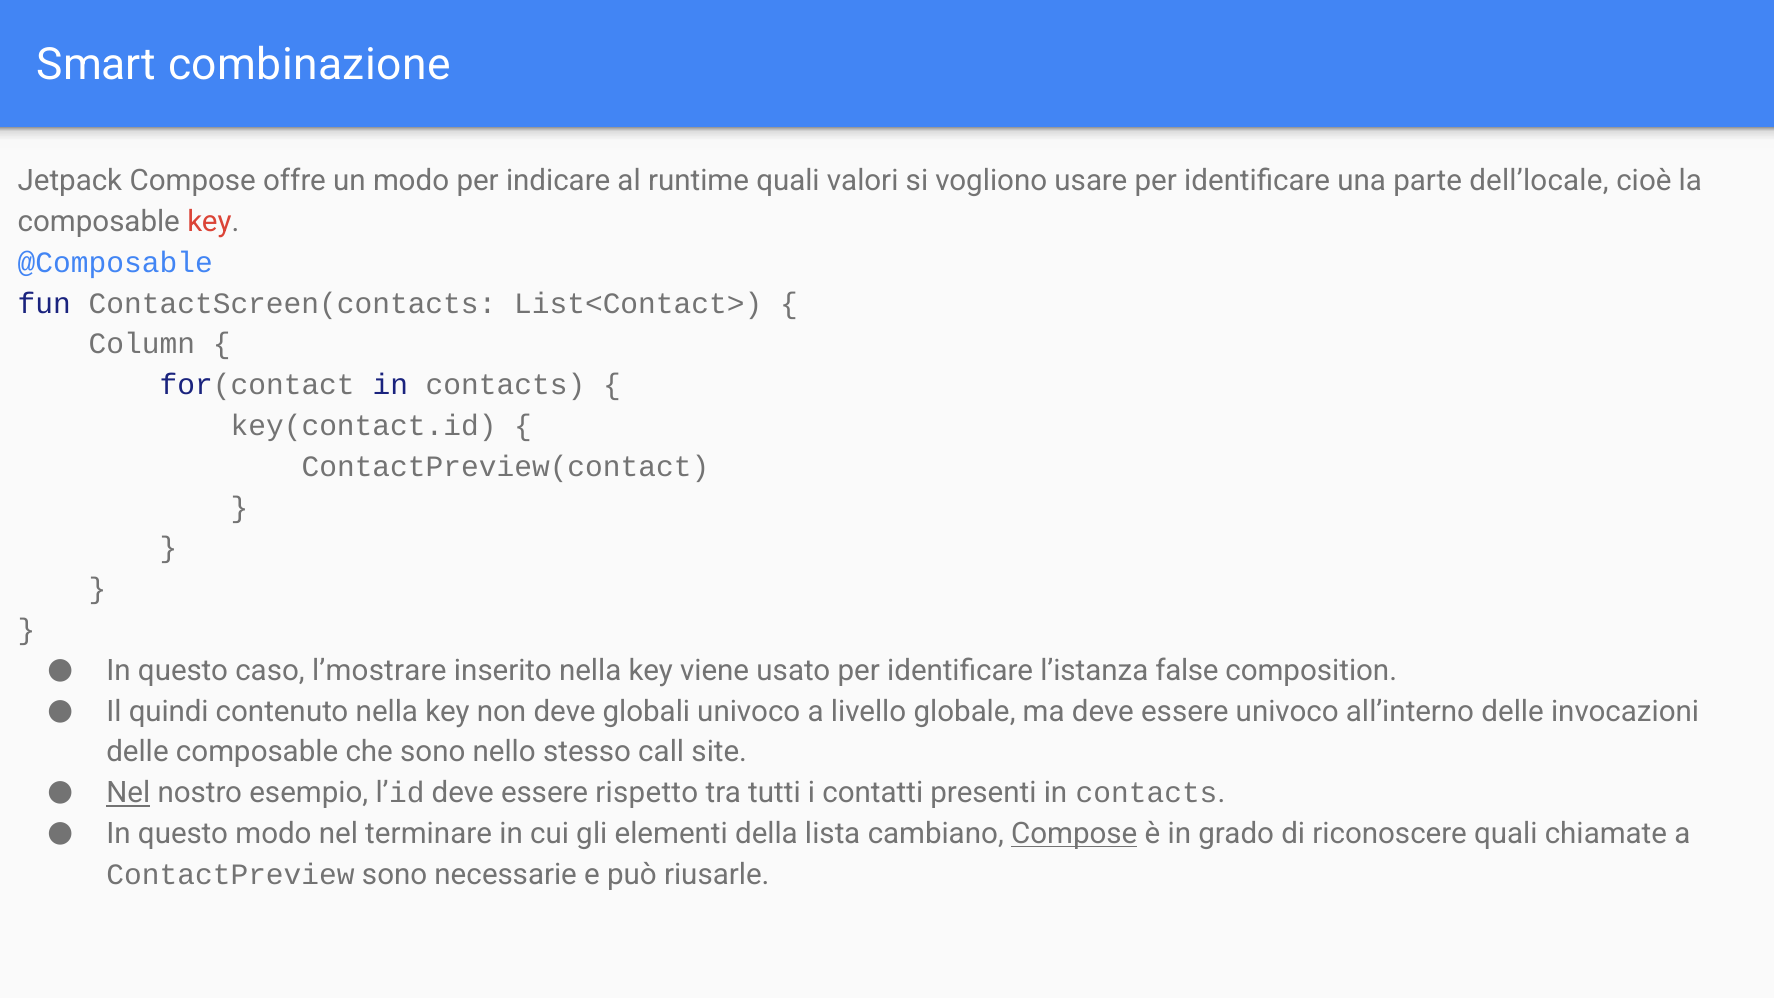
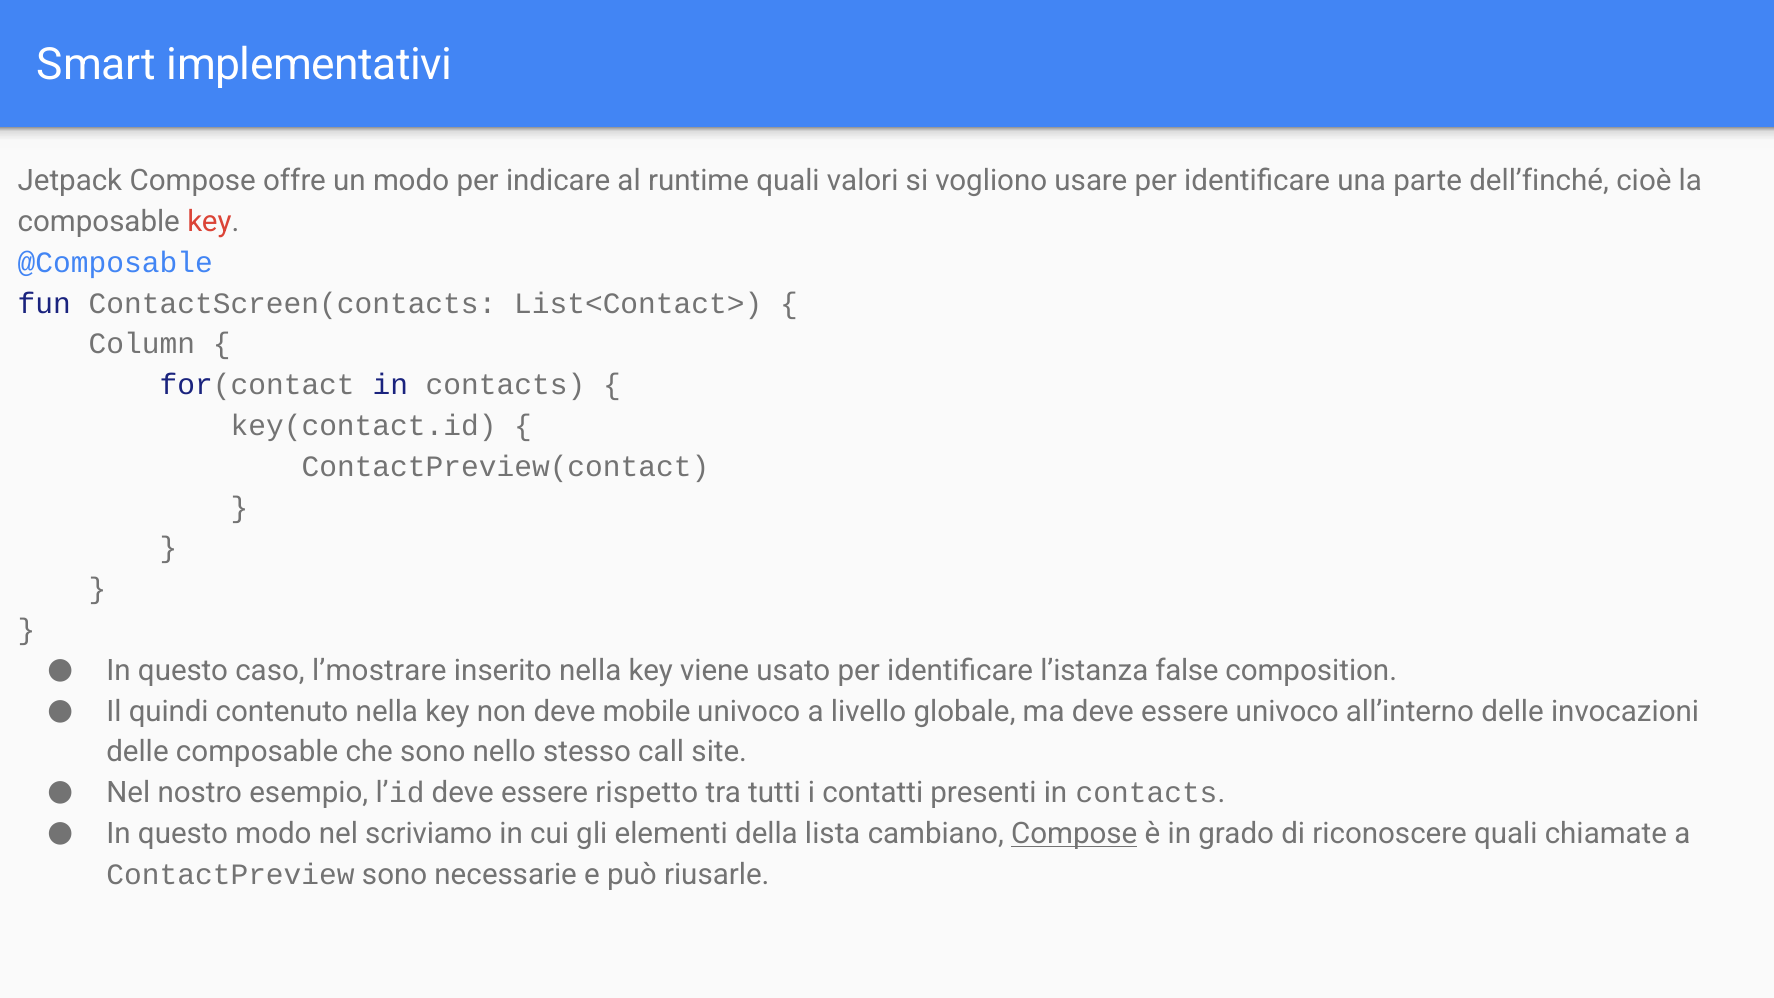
combinazione: combinazione -> implementativi
dell’locale: dell’locale -> dell’finché
globali: globali -> mobile
Nel at (128, 793) underline: present -> none
terminare: terminare -> scriviamo
